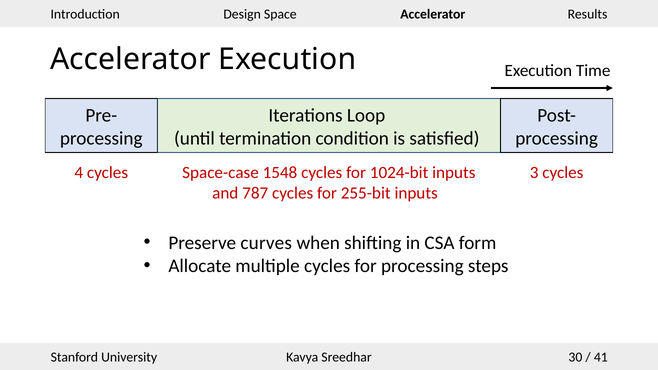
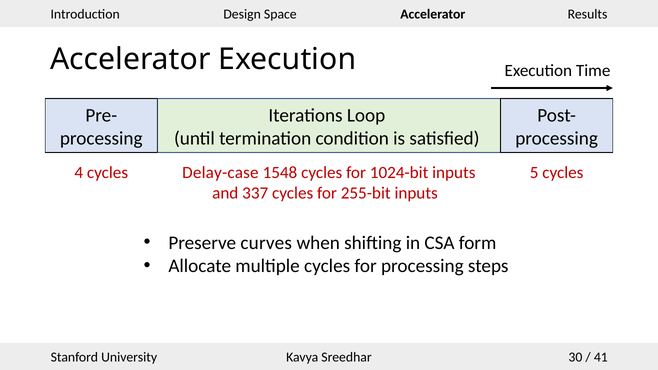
Space-case: Space-case -> Delay-case
3: 3 -> 5
787: 787 -> 337
